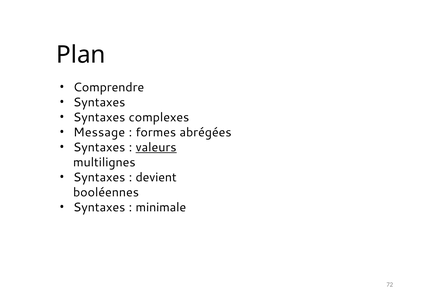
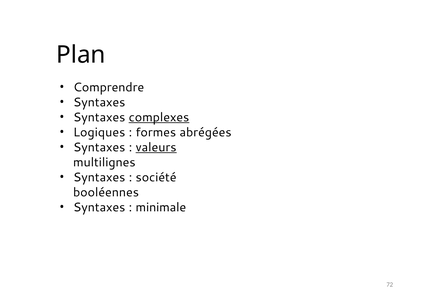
complexes underline: none -> present
Message: Message -> Logiques
devient: devient -> société
